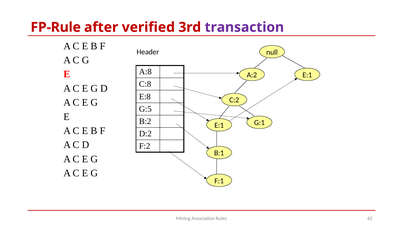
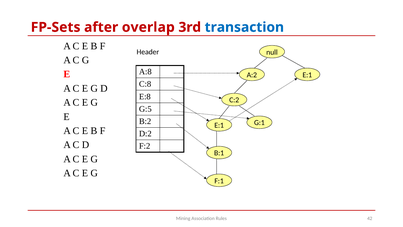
FP-Rule: FP-Rule -> FP-Sets
verified: verified -> overlap
transaction colour: purple -> blue
